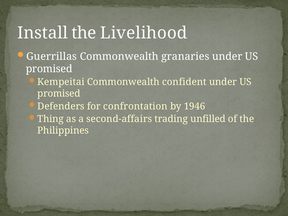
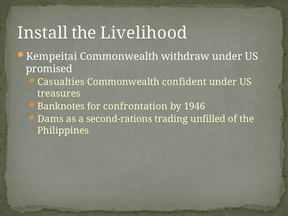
Guerrillas: Guerrillas -> Kempeitai
granaries: granaries -> withdraw
Kempeitai: Kempeitai -> Casualties
promised at (59, 94): promised -> treasures
Defenders: Defenders -> Banknotes
Thing: Thing -> Dams
second-affairs: second-affairs -> second-rations
